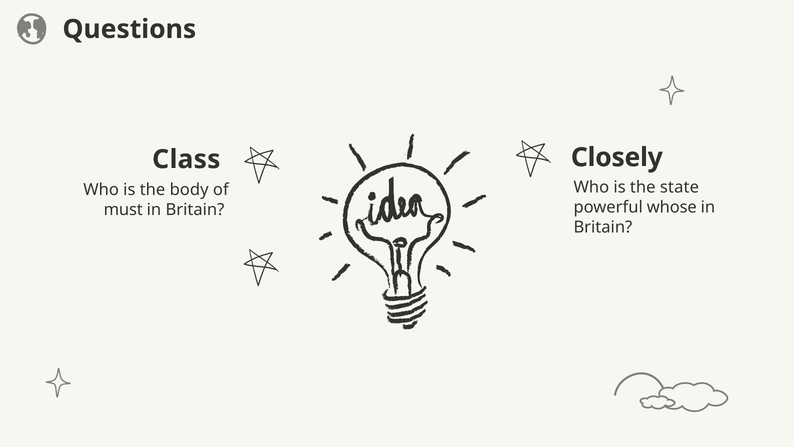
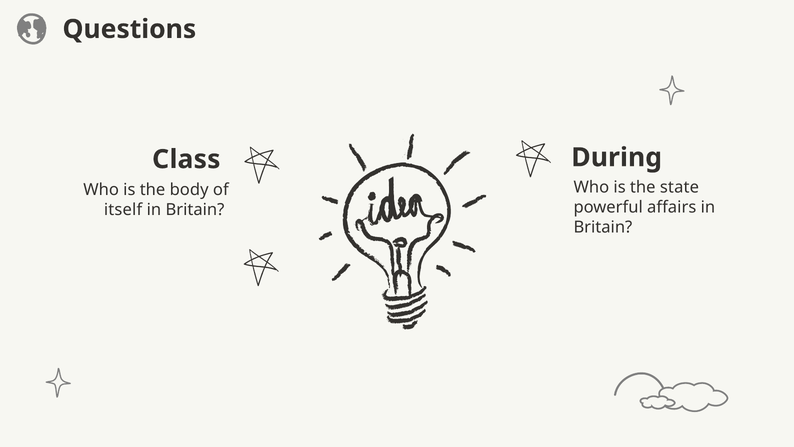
Closely: Closely -> During
whose: whose -> affairs
must: must -> itself
